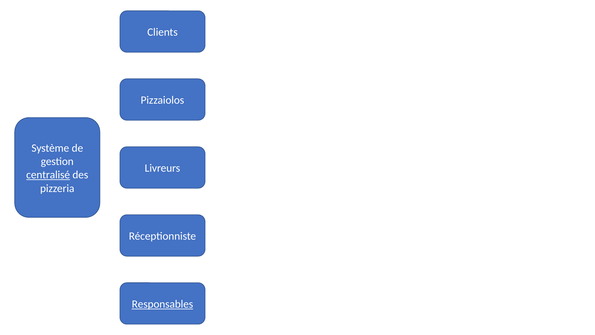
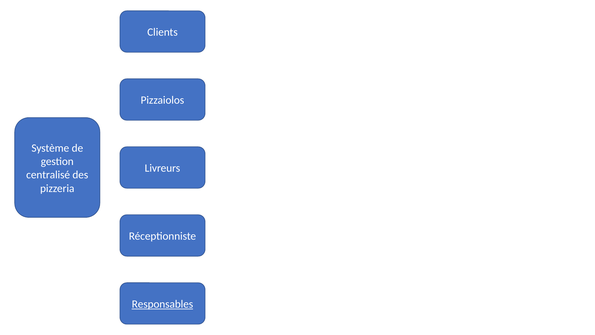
centralisé underline: present -> none
